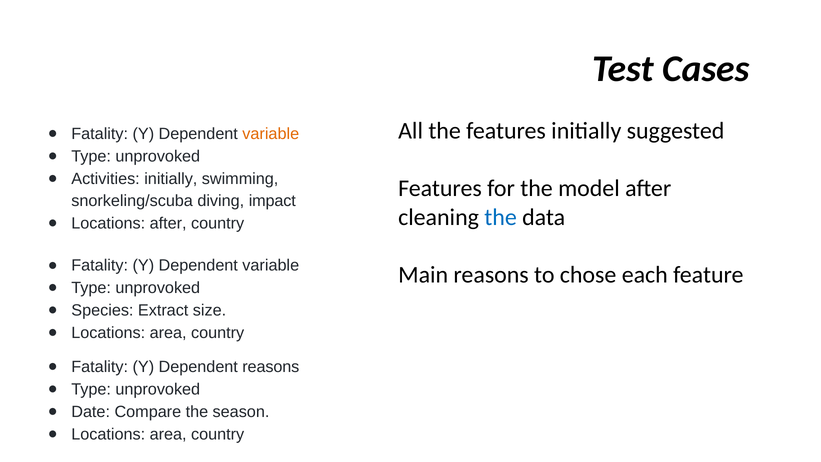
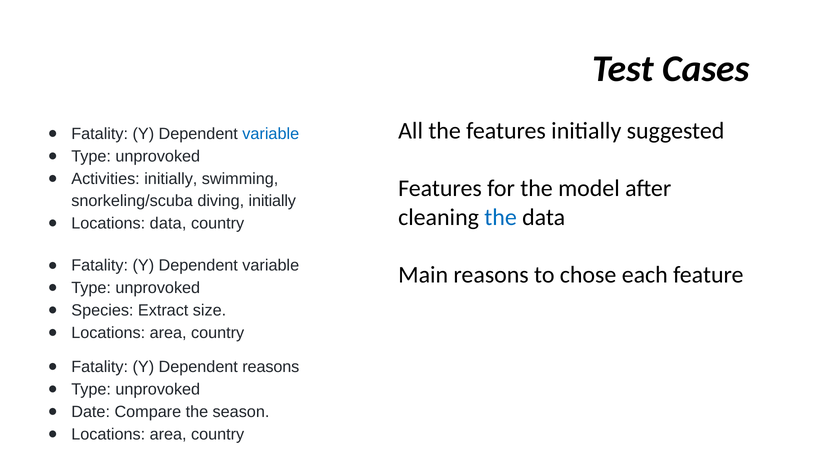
variable at (271, 134) colour: orange -> blue
diving impact: impact -> initially
Locations after: after -> data
